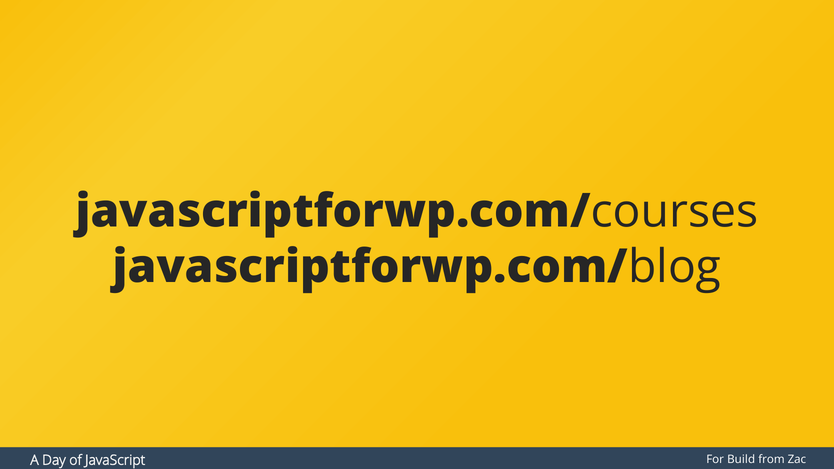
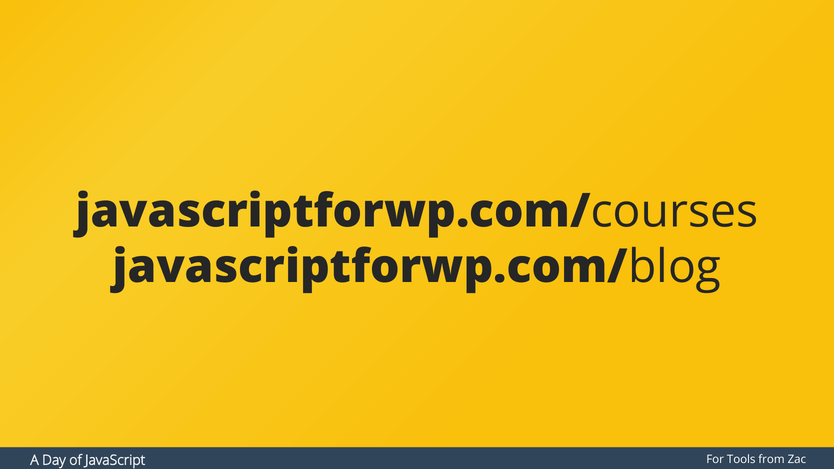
Build: Build -> Tools
